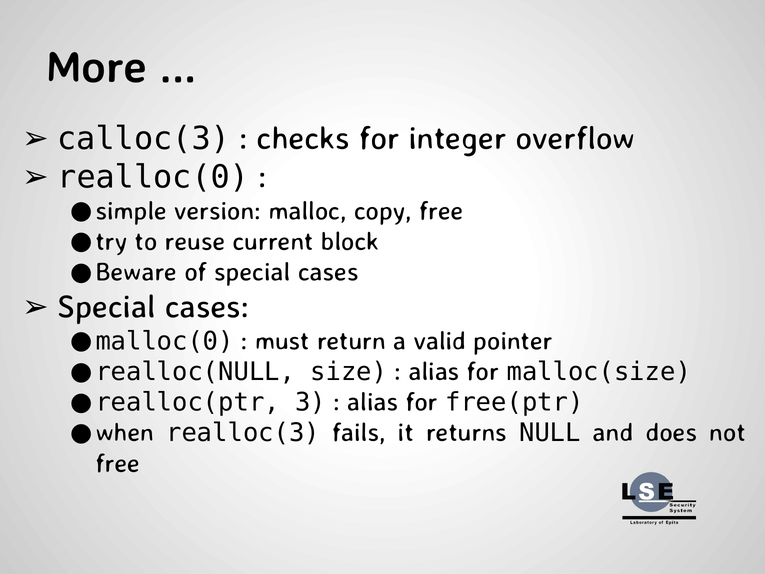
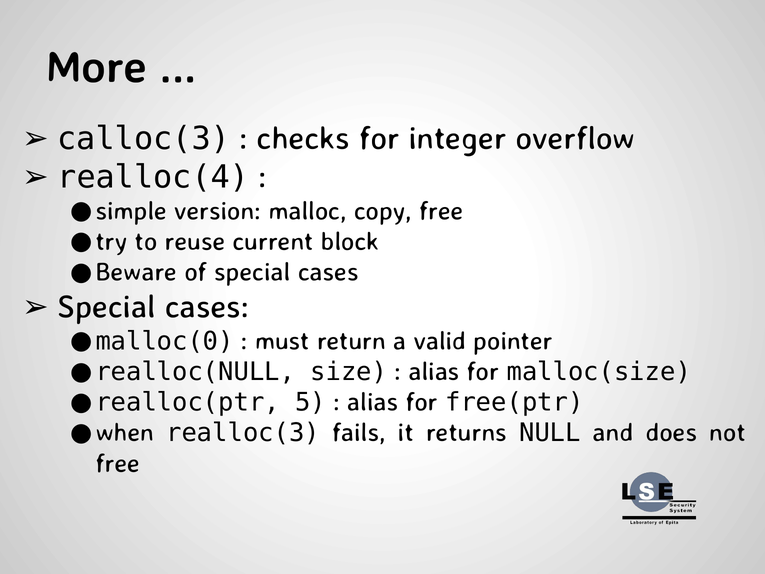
realloc(0: realloc(0 -> realloc(4
3: 3 -> 5
